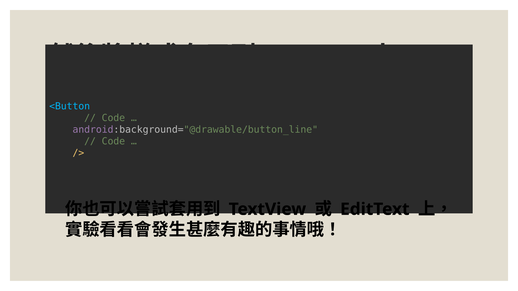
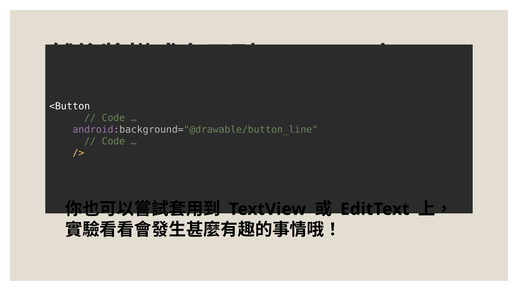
<Button colour: light blue -> white
